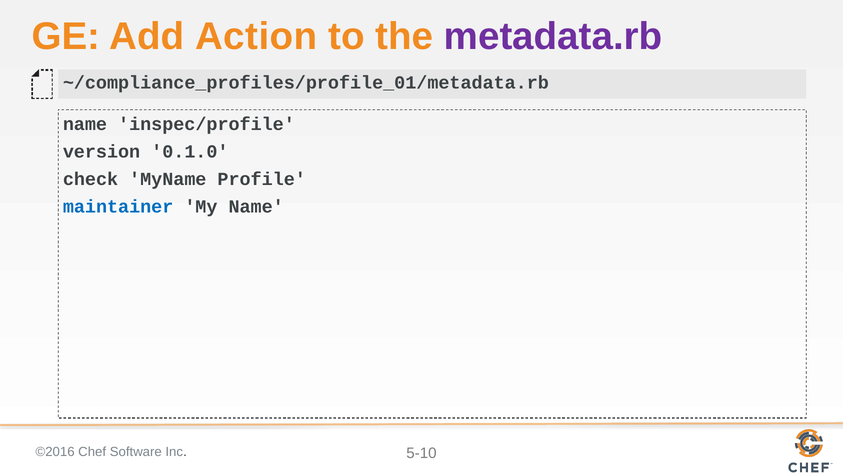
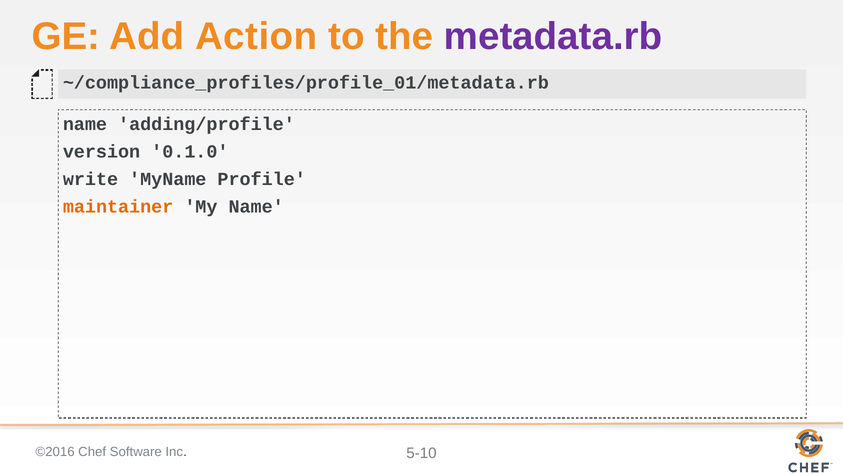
inspec/profile: inspec/profile -> adding/profile
check: check -> write
maintainer colour: blue -> orange
